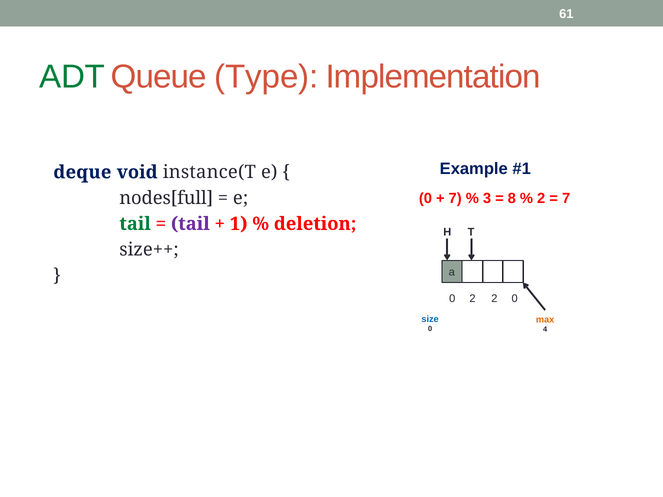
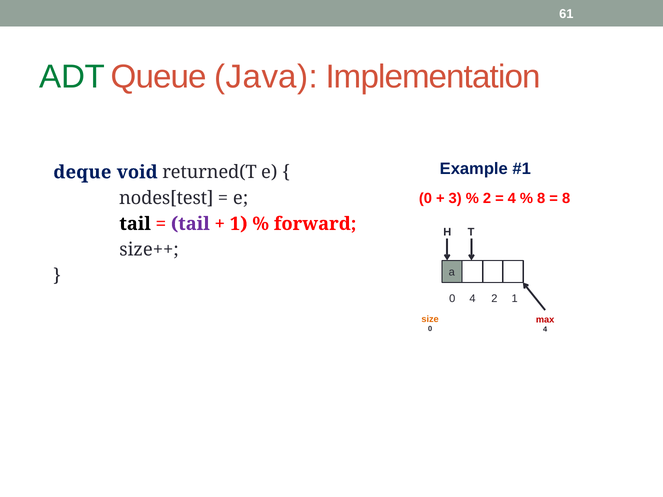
Type: Type -> Java
instance(T: instance(T -> returned(T
7 at (455, 199): 7 -> 3
3 at (487, 199): 3 -> 2
8 at (512, 199): 8 -> 4
2 at (541, 199): 2 -> 8
7 at (566, 199): 7 -> 8
nodes[full: nodes[full -> nodes[test
tail at (135, 224) colour: green -> black
deletion: deletion -> forward
0 2: 2 -> 4
2 0: 0 -> 1
size colour: blue -> orange
max colour: orange -> red
